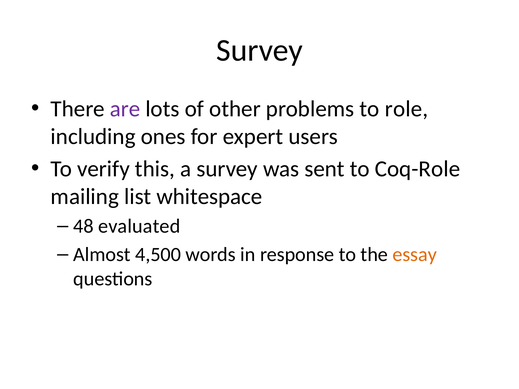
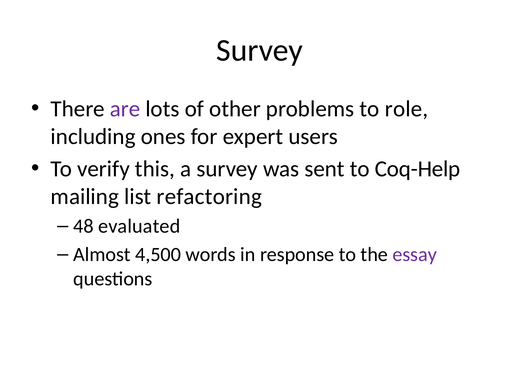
Coq-Role: Coq-Role -> Coq-Help
whitespace: whitespace -> refactoring
essay colour: orange -> purple
